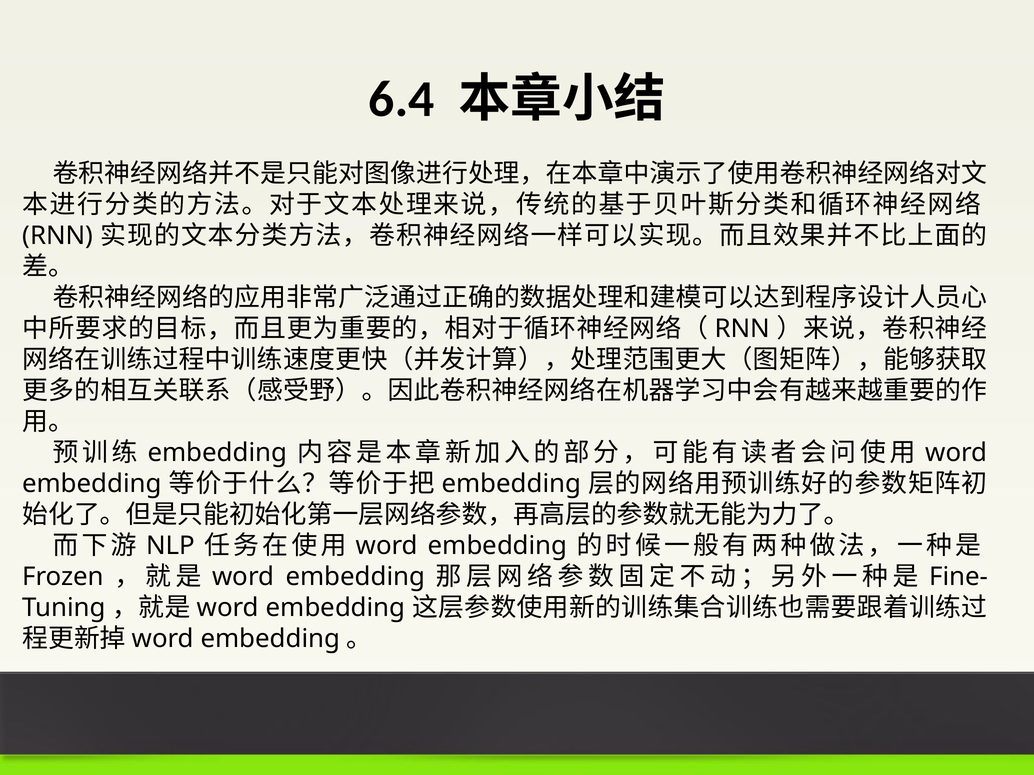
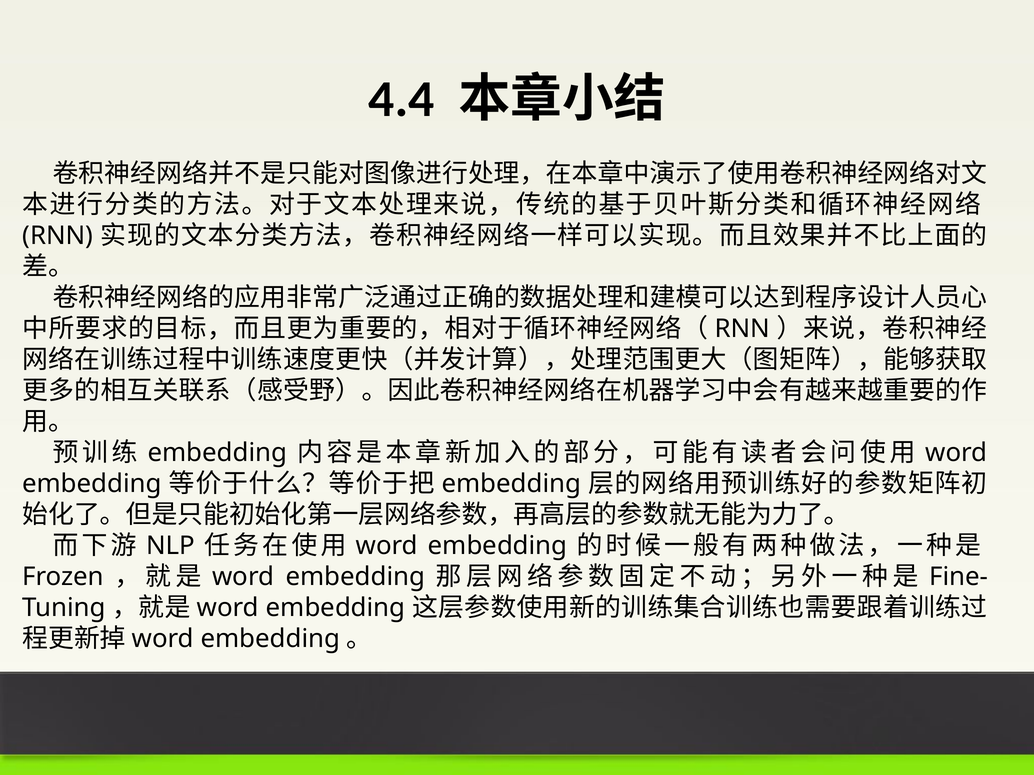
6.4: 6.4 -> 4.4
